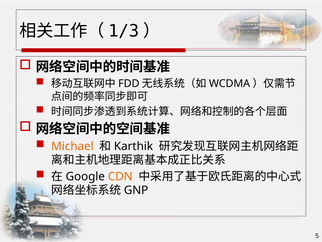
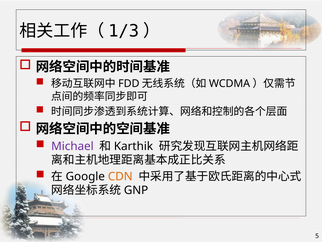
Michael colour: orange -> purple
